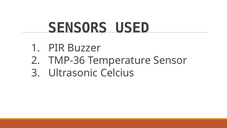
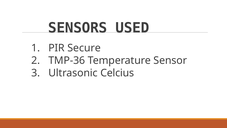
Buzzer: Buzzer -> Secure
